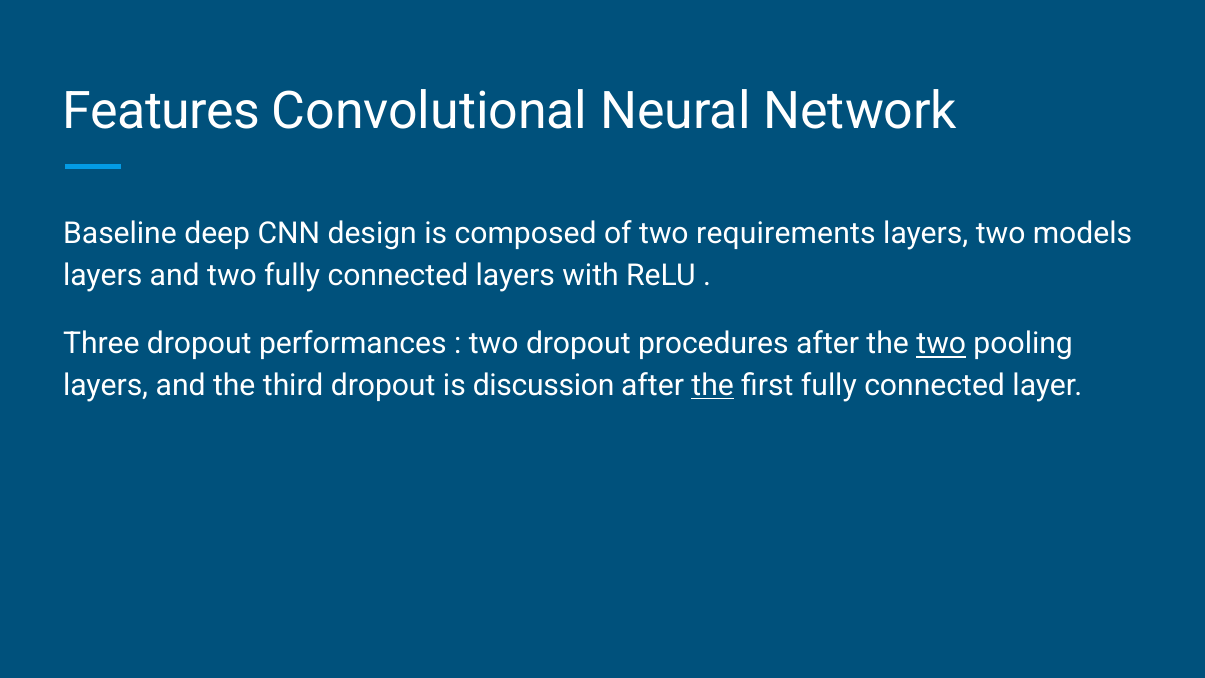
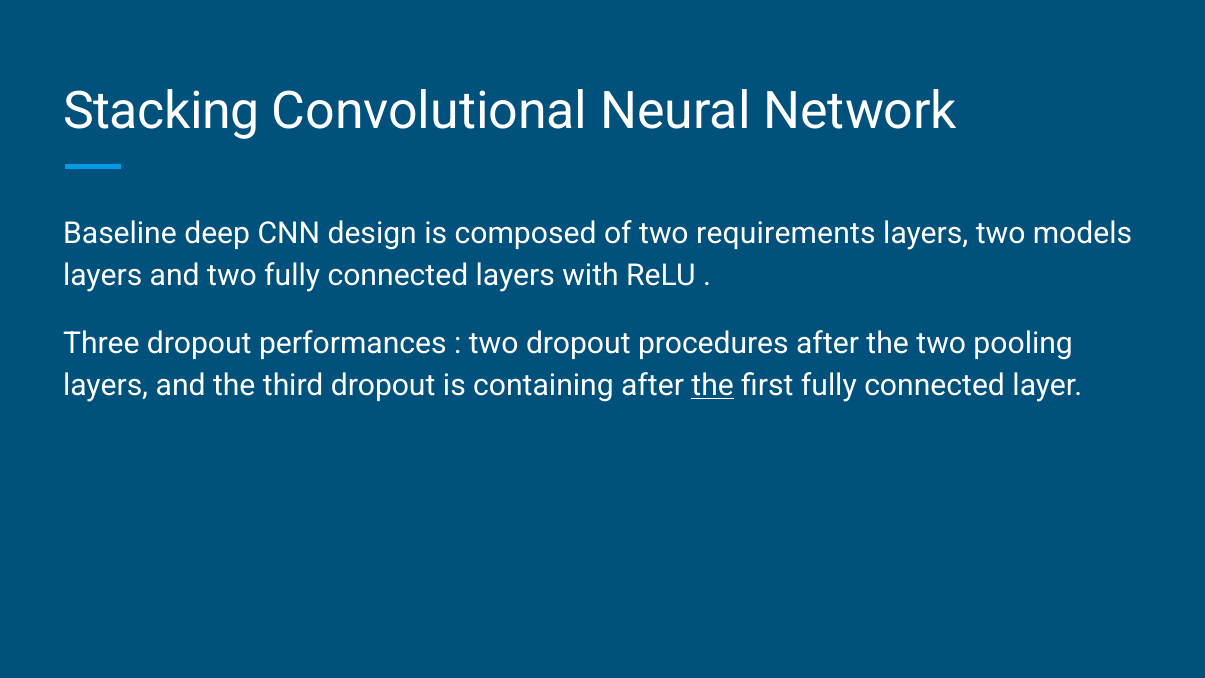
Features: Features -> Stacking
two at (941, 344) underline: present -> none
discussion: discussion -> containing
